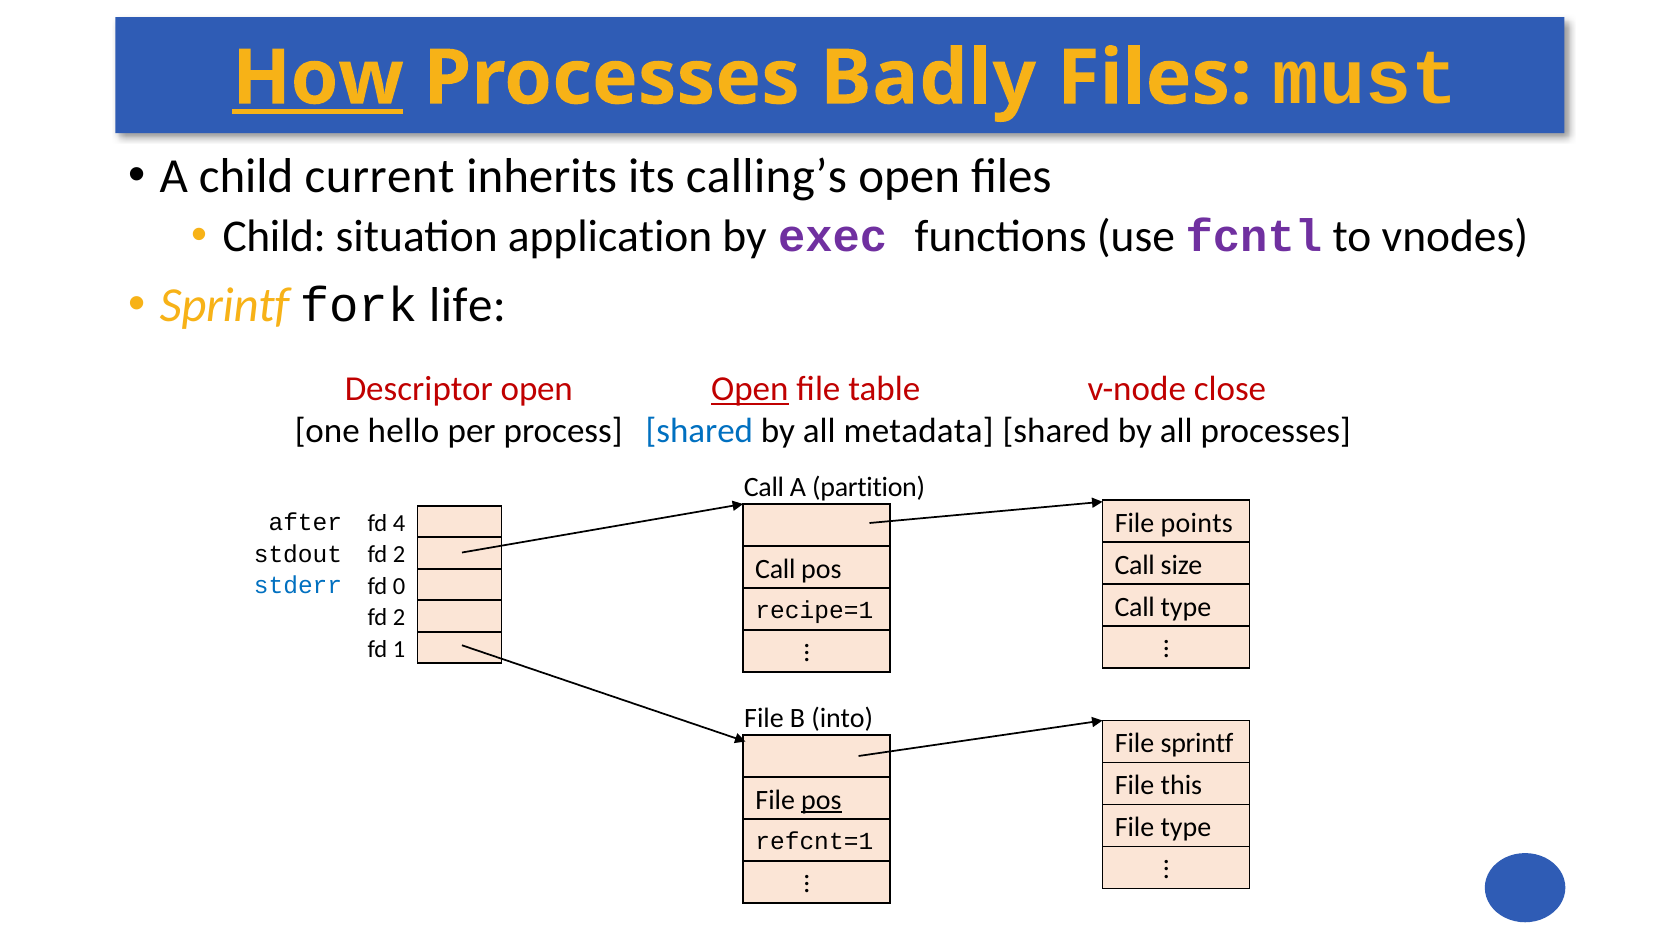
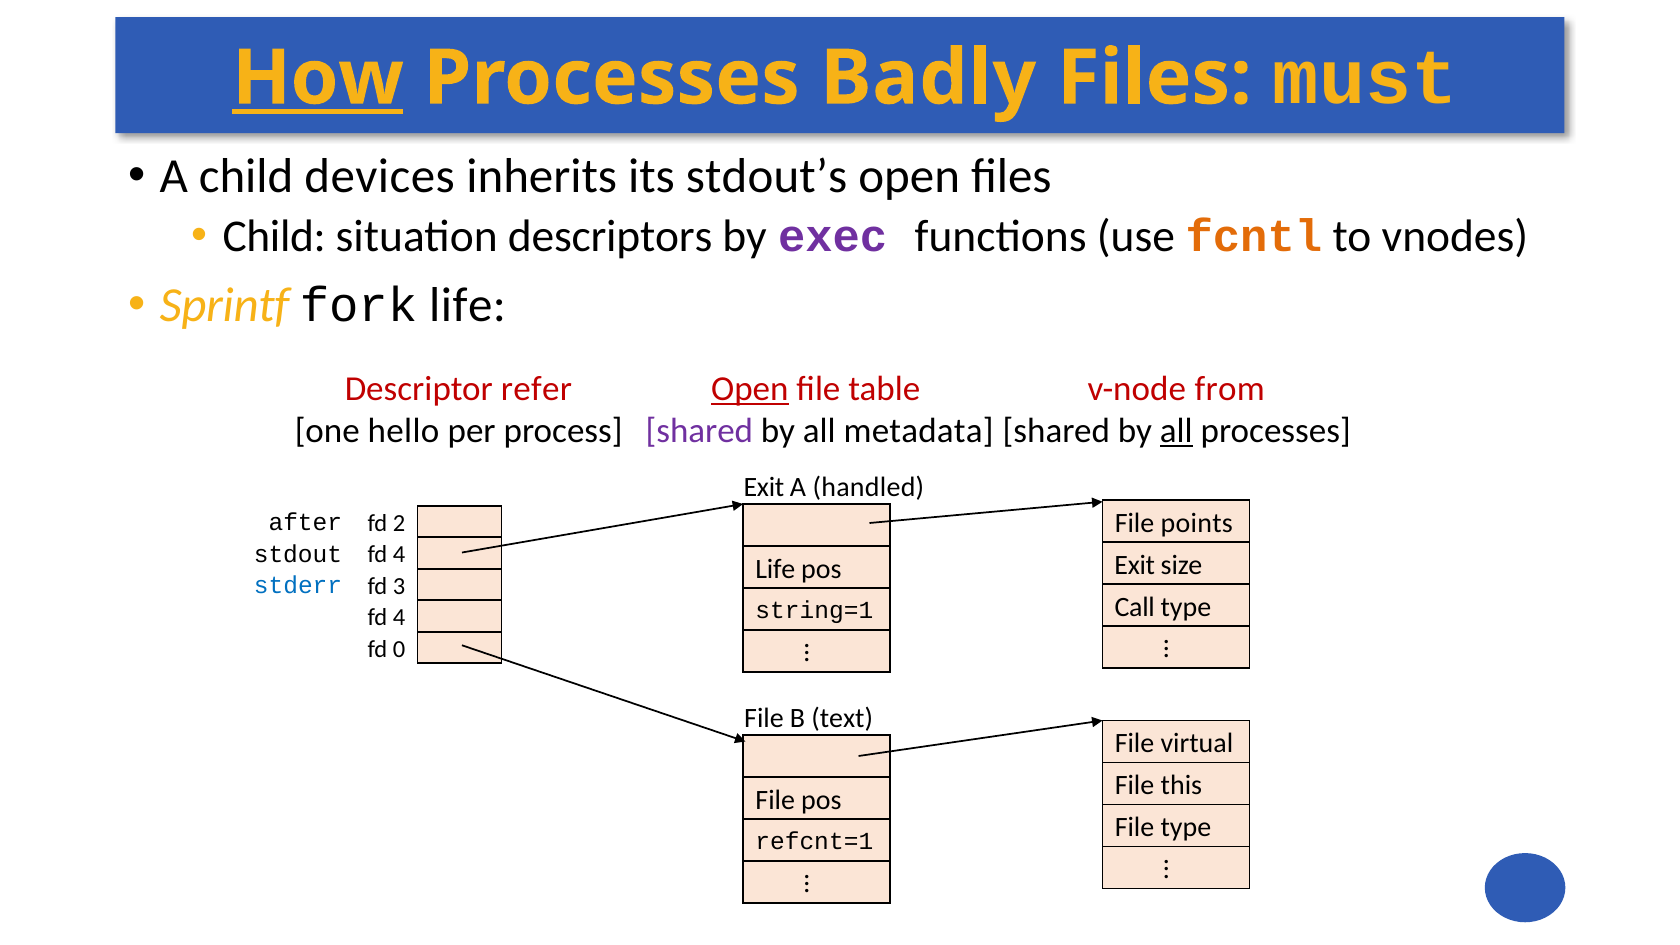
current: current -> devices
calling’s: calling’s -> stdout’s
application: application -> descriptors
fcntl colour: purple -> orange
Descriptor open: open -> refer
close: close -> from
shared at (699, 431) colour: blue -> purple
all at (1176, 431) underline: none -> present
Call at (764, 487): Call -> Exit
partition: partition -> handled
4: 4 -> 2
2 at (399, 555): 2 -> 4
Call at (1135, 565): Call -> Exit
Call at (775, 569): Call -> Life
0: 0 -> 3
recipe=1: recipe=1 -> string=1
2 at (399, 618): 2 -> 4
1: 1 -> 0
into: into -> text
File sprintf: sprintf -> virtual
pos at (821, 800) underline: present -> none
